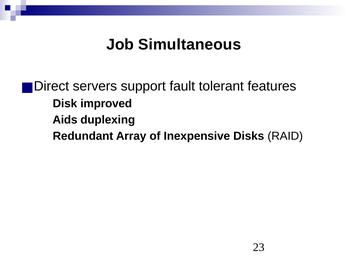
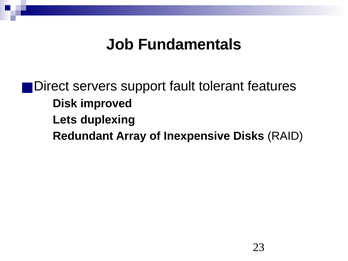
Simultaneous: Simultaneous -> Fundamentals
Aids: Aids -> Lets
